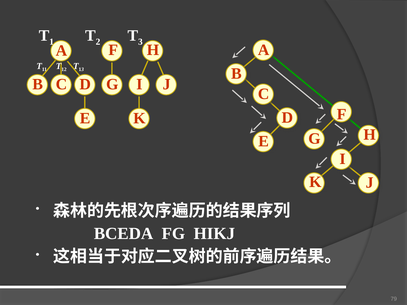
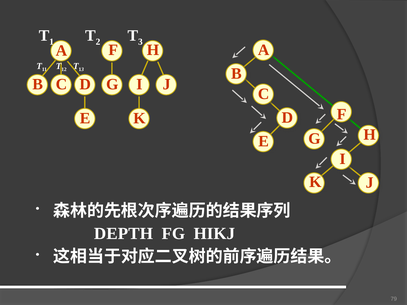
BCEDA: BCEDA -> DEPTH
